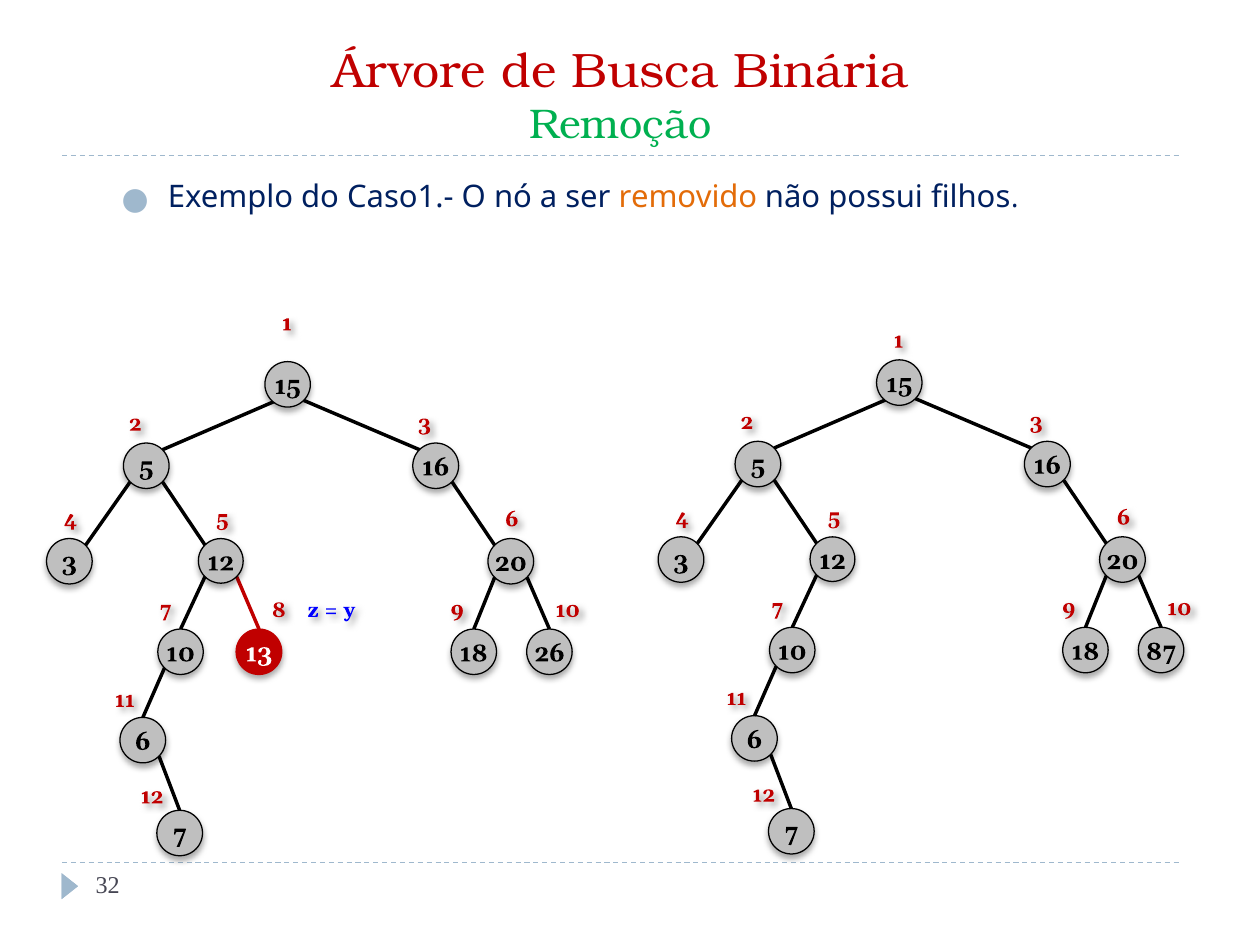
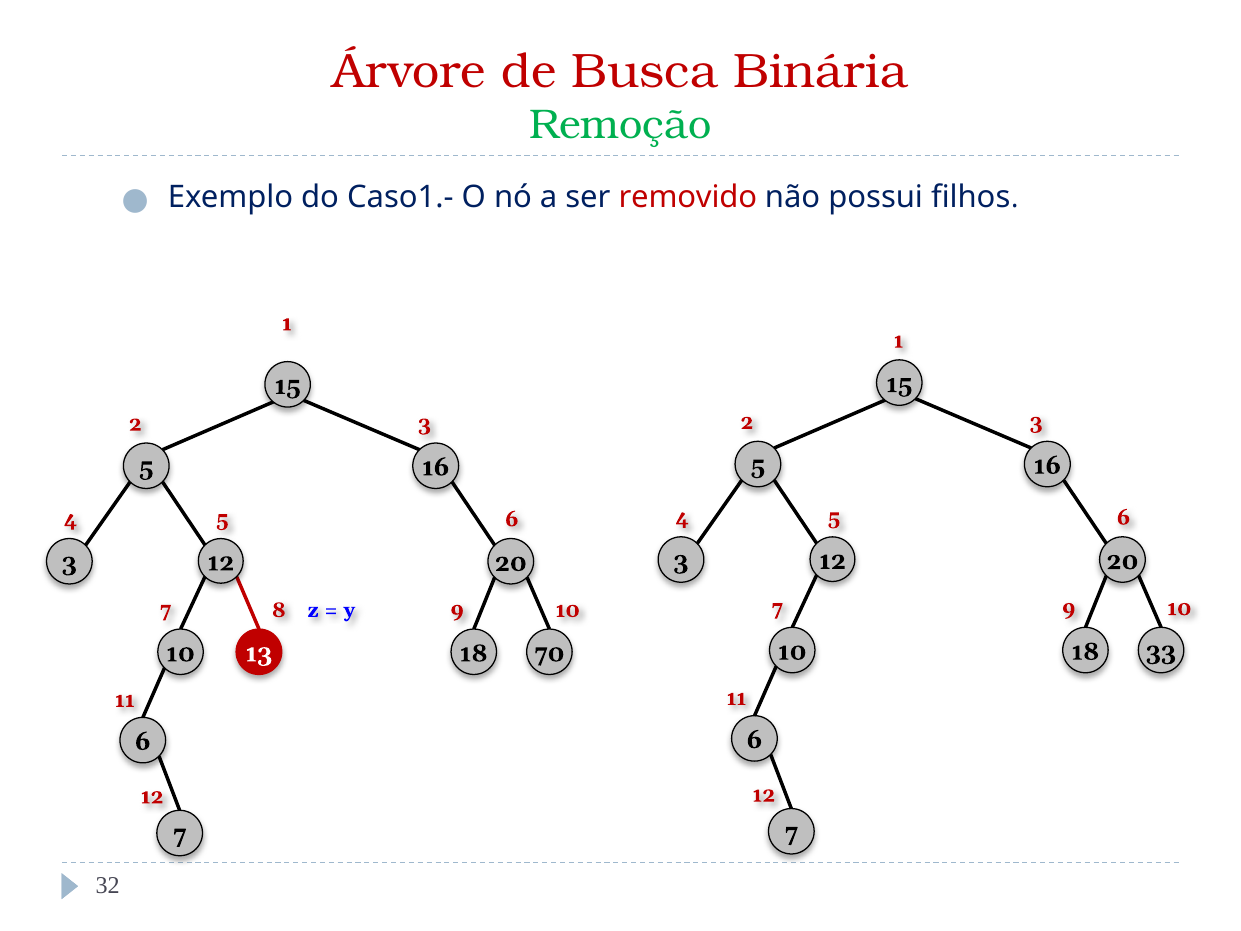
removido colour: orange -> red
87: 87 -> 33
26: 26 -> 70
